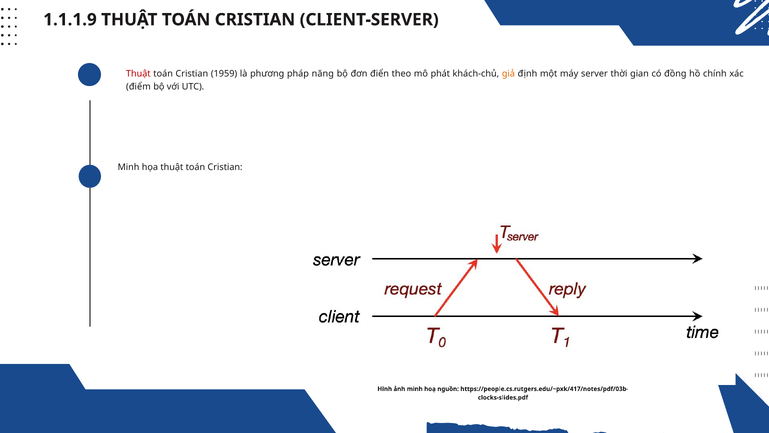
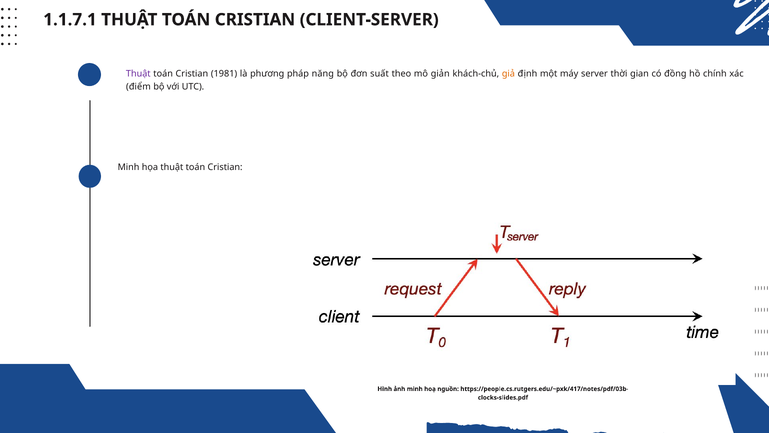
1.1.1.9: 1.1.1.9 -> 1.1.7.1
Thuật at (138, 74) colour: red -> purple
1959: 1959 -> 1981
điển: điển -> suất
phát: phát -> giản
